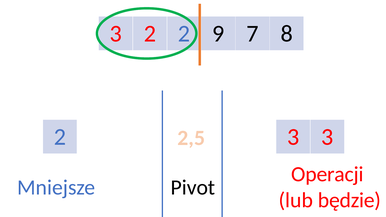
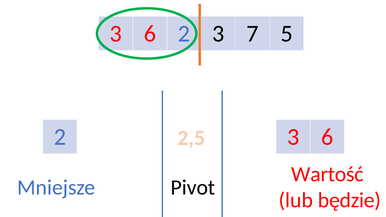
2 at (150, 34): 2 -> 6
9 at (218, 34): 9 -> 3
8: 8 -> 5
2 3 3: 3 -> 6
Operacji: Operacji -> Wartość
